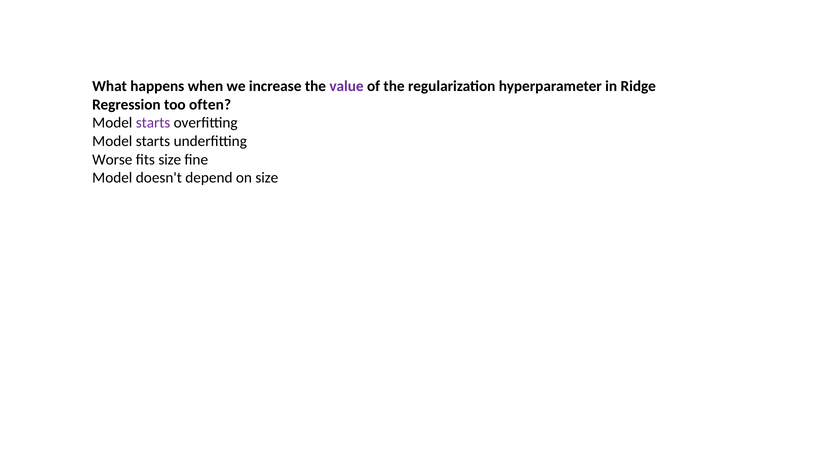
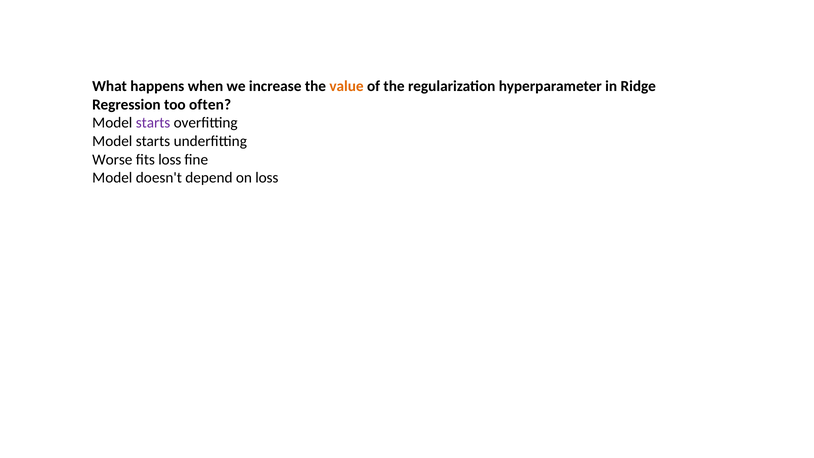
value colour: purple -> orange
fits size: size -> loss
on size: size -> loss
